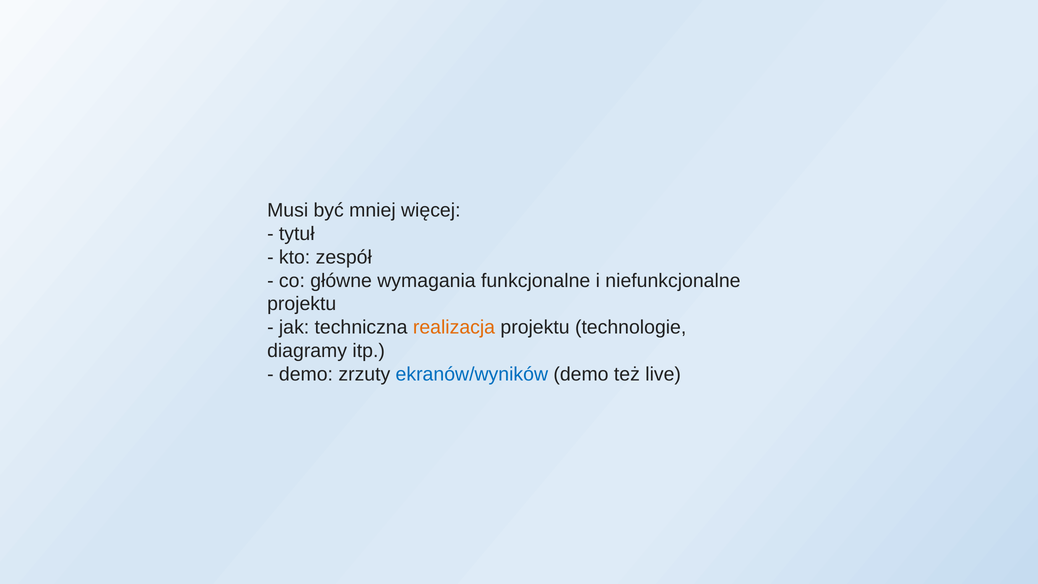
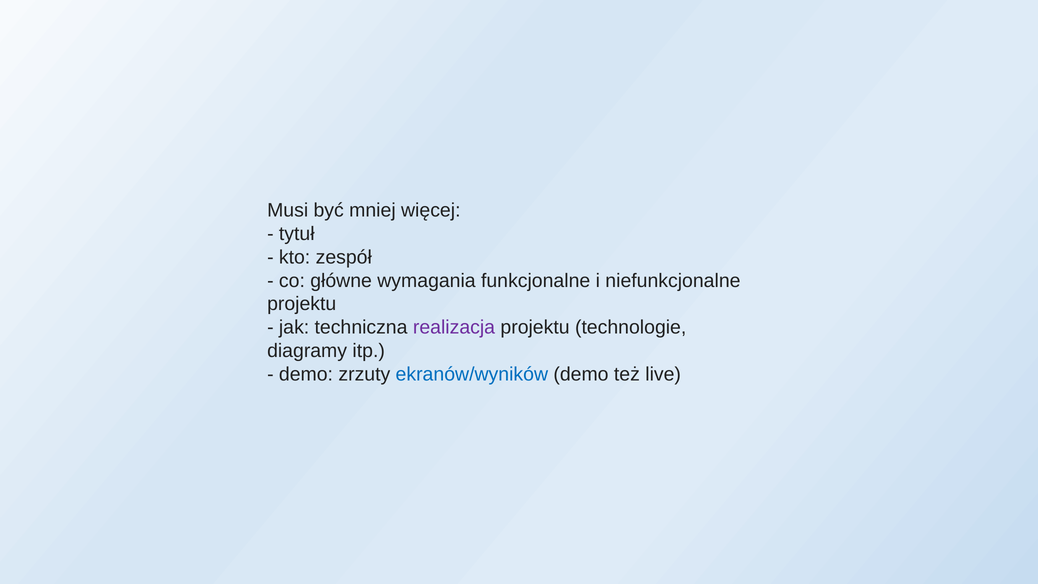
realizacja colour: orange -> purple
